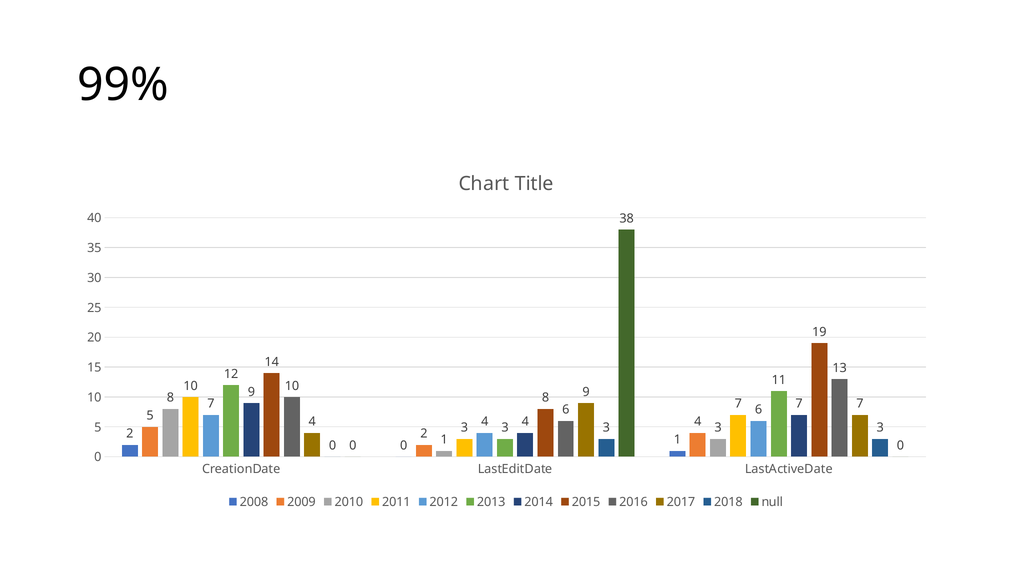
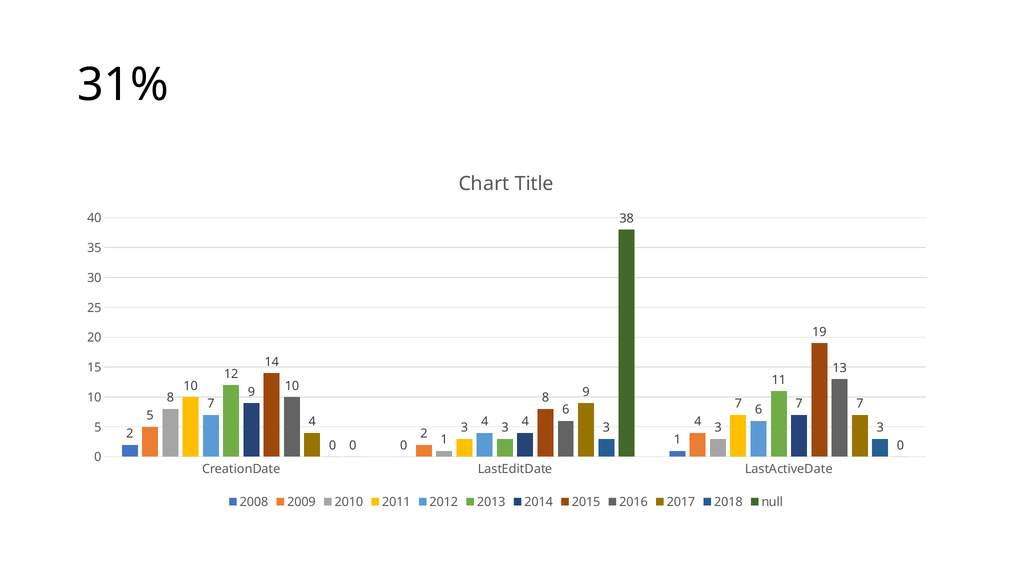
99%: 99% -> 31%
